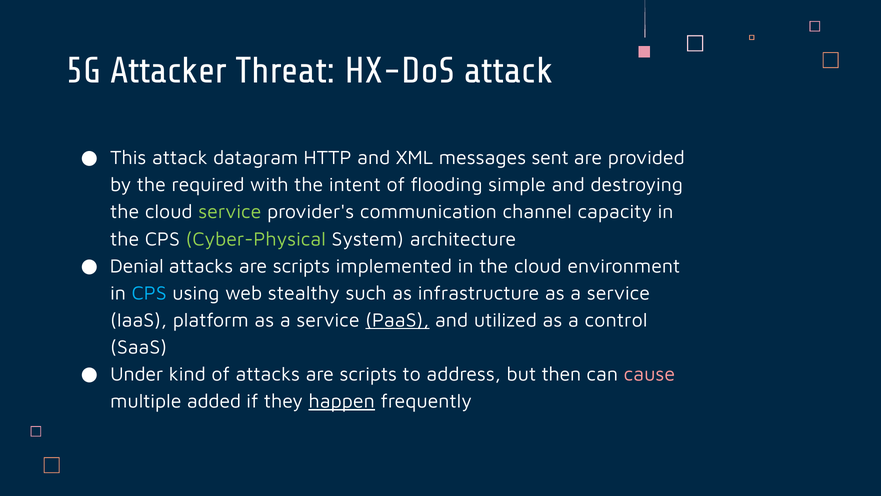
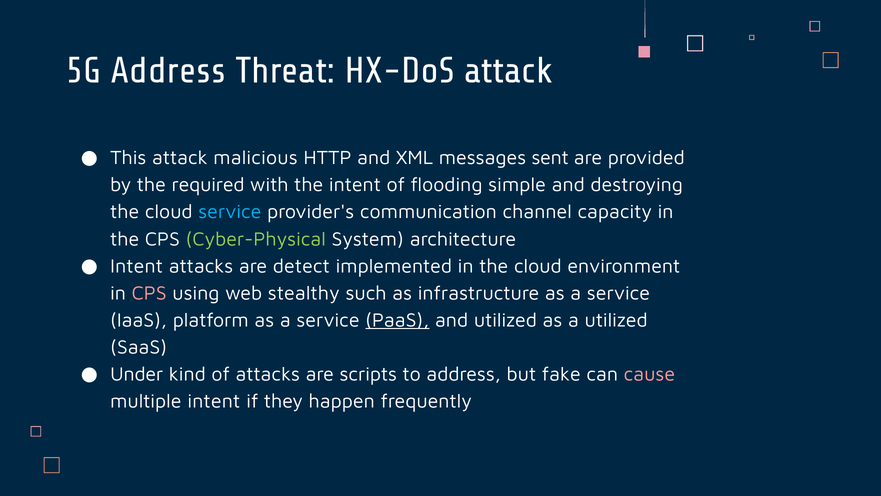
5G Attacker: Attacker -> Address
datagram: datagram -> malicious
service at (230, 212) colour: light green -> light blue
Denial at (137, 266): Denial -> Intent
scripts at (301, 266): scripts -> detect
CPS at (149, 293) colour: light blue -> pink
a control: control -> utilized
then: then -> fake
multiple added: added -> intent
happen underline: present -> none
